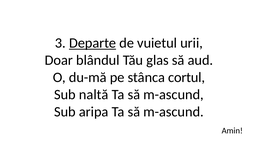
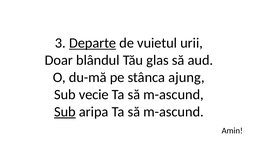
cortul: cortul -> ajung
naltă: naltă -> vecie
Sub at (65, 112) underline: none -> present
